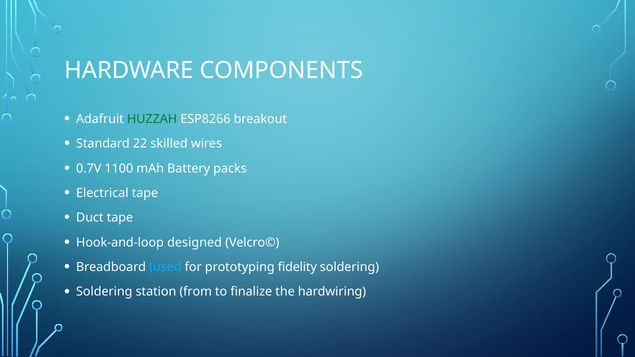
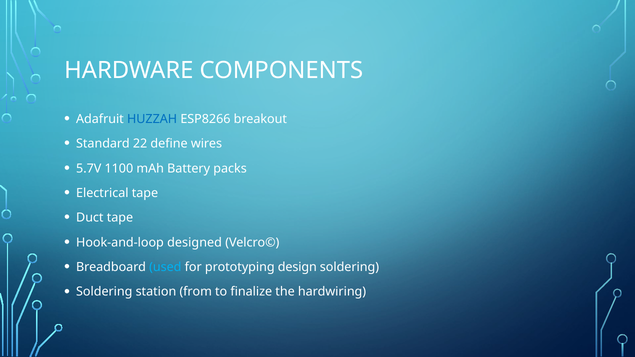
HUZZAH colour: green -> blue
skilled: skilled -> define
0.7V: 0.7V -> 5.7V
fidelity: fidelity -> design
